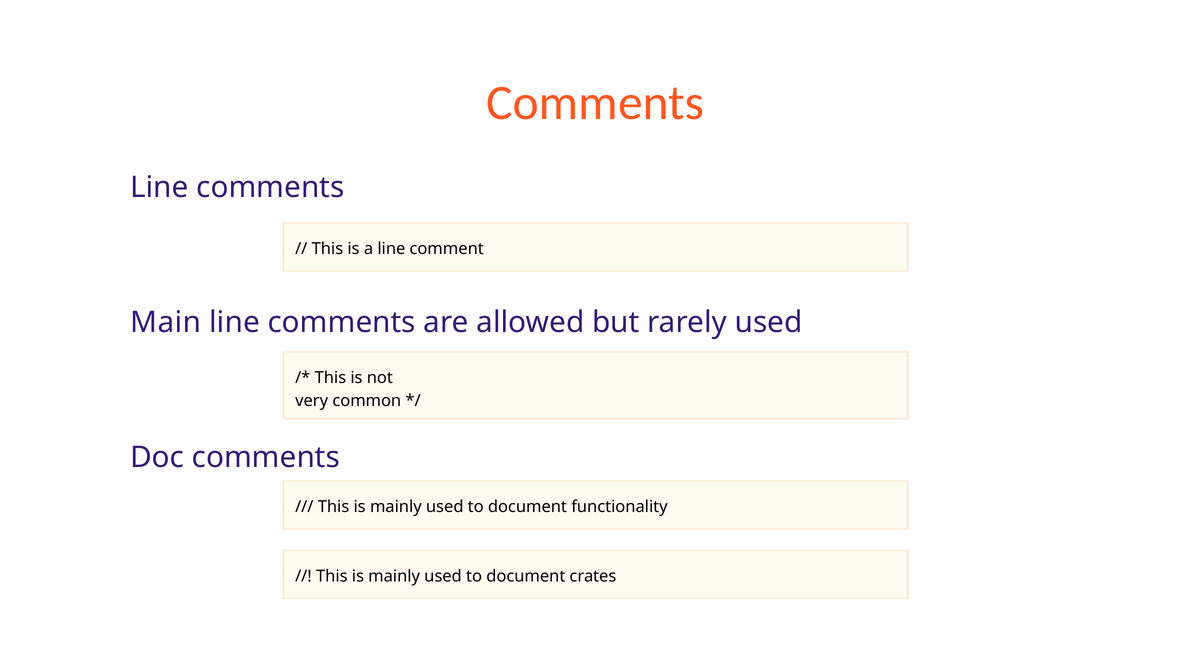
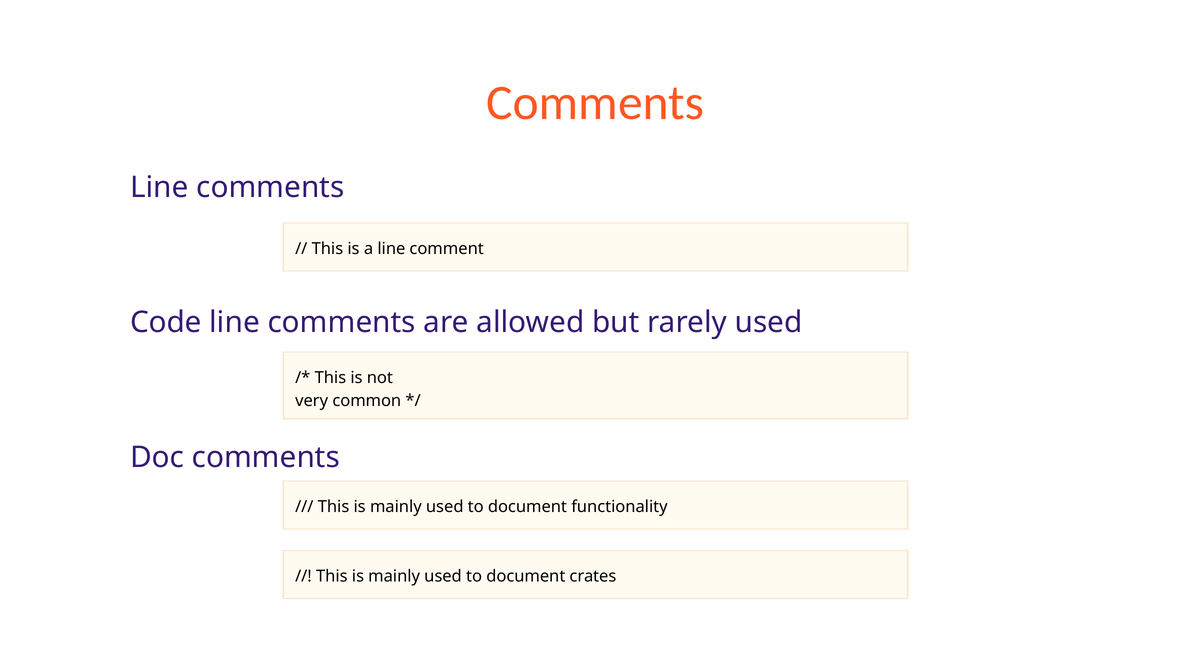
Main: Main -> Code
